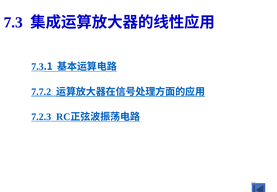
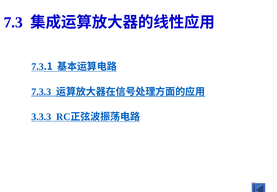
7.7.2: 7.7.2 -> 7.3.3
7.2.3: 7.2.3 -> 3.3.3
